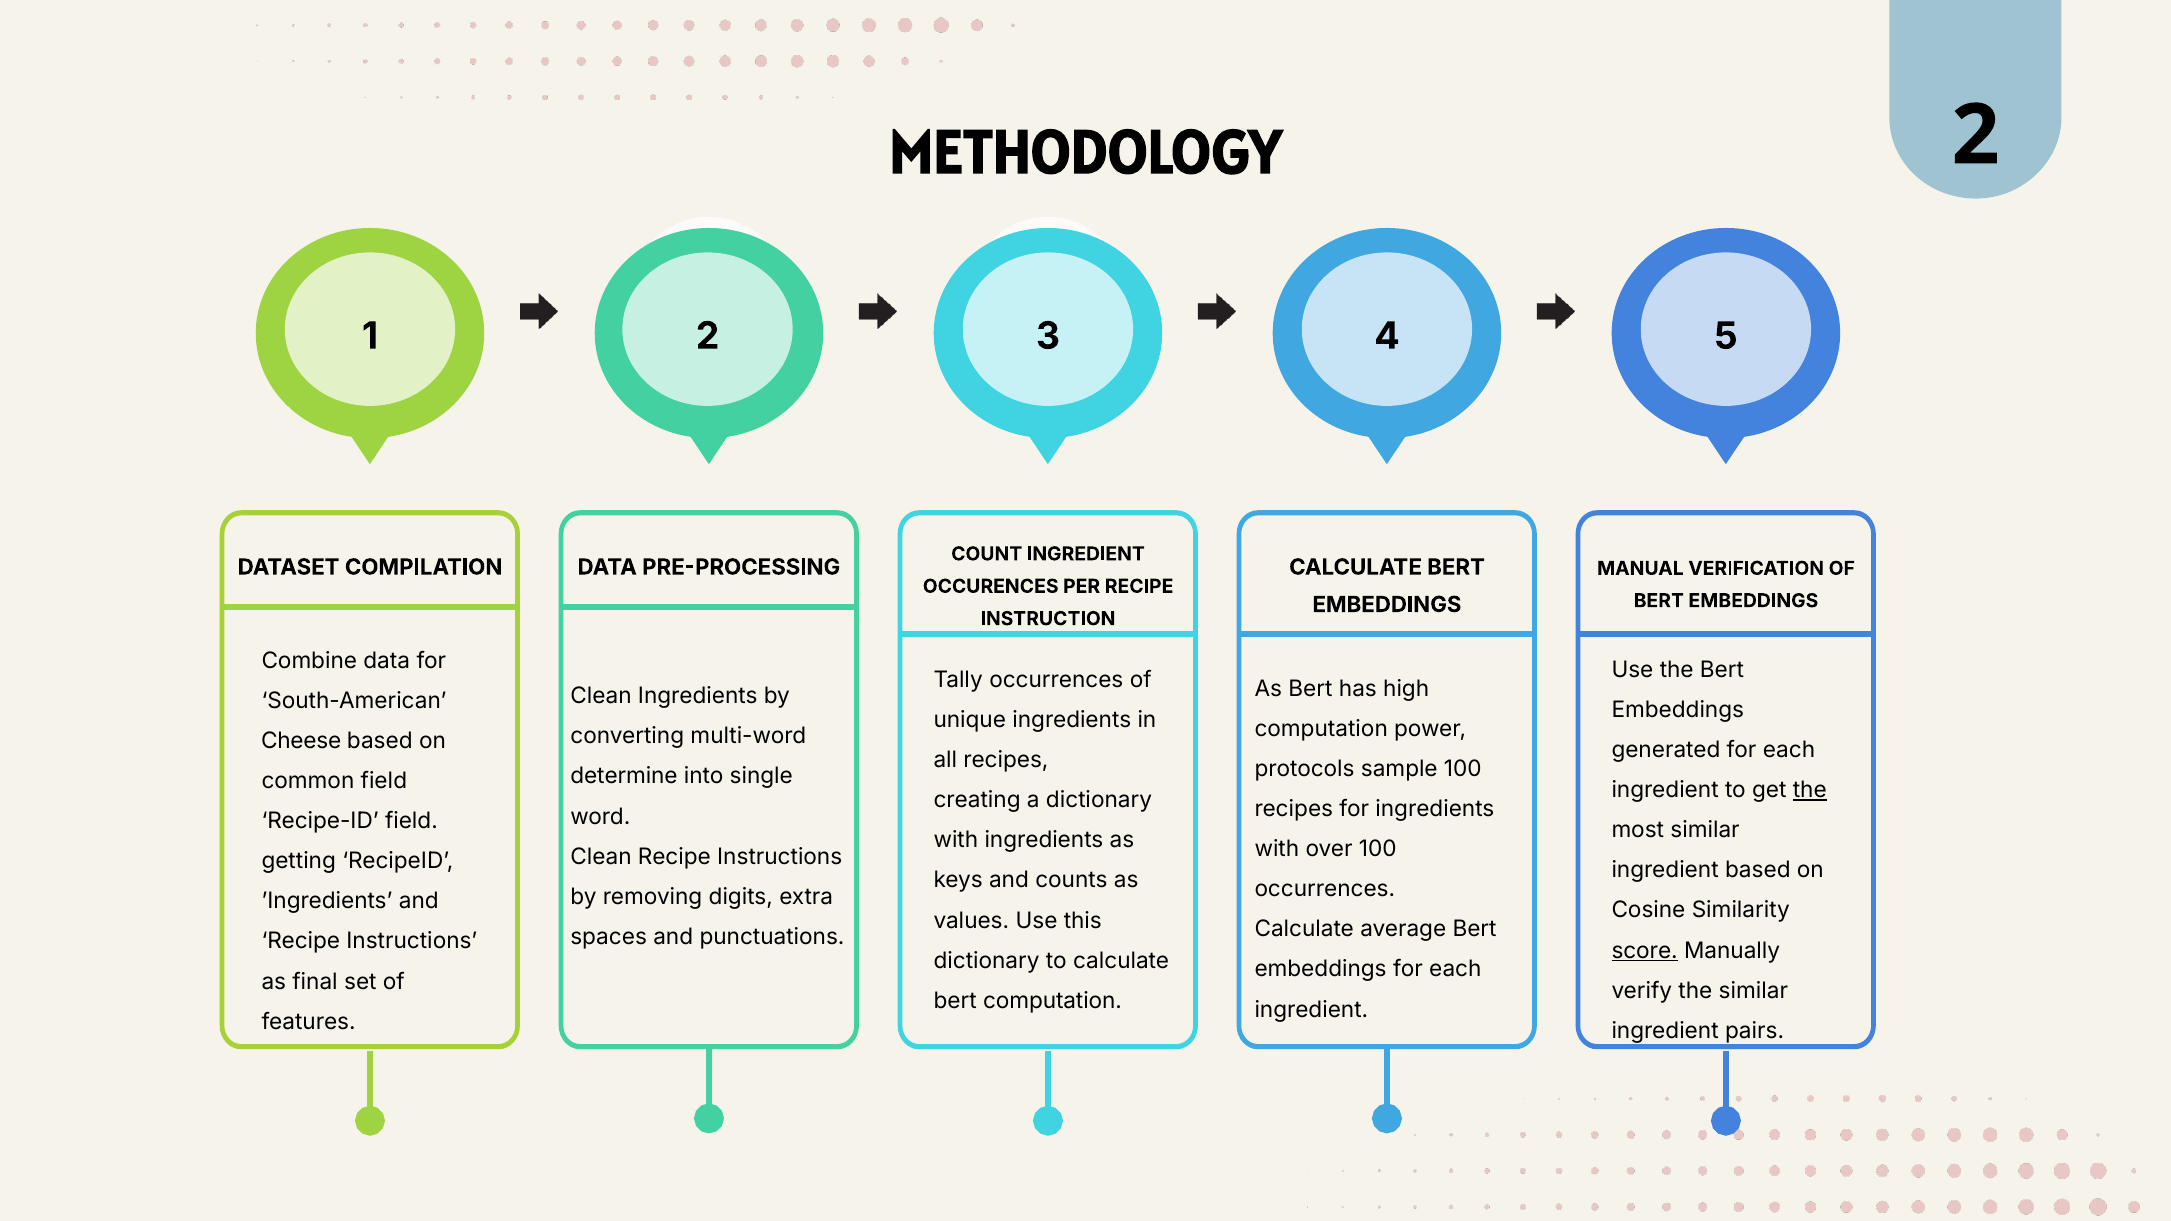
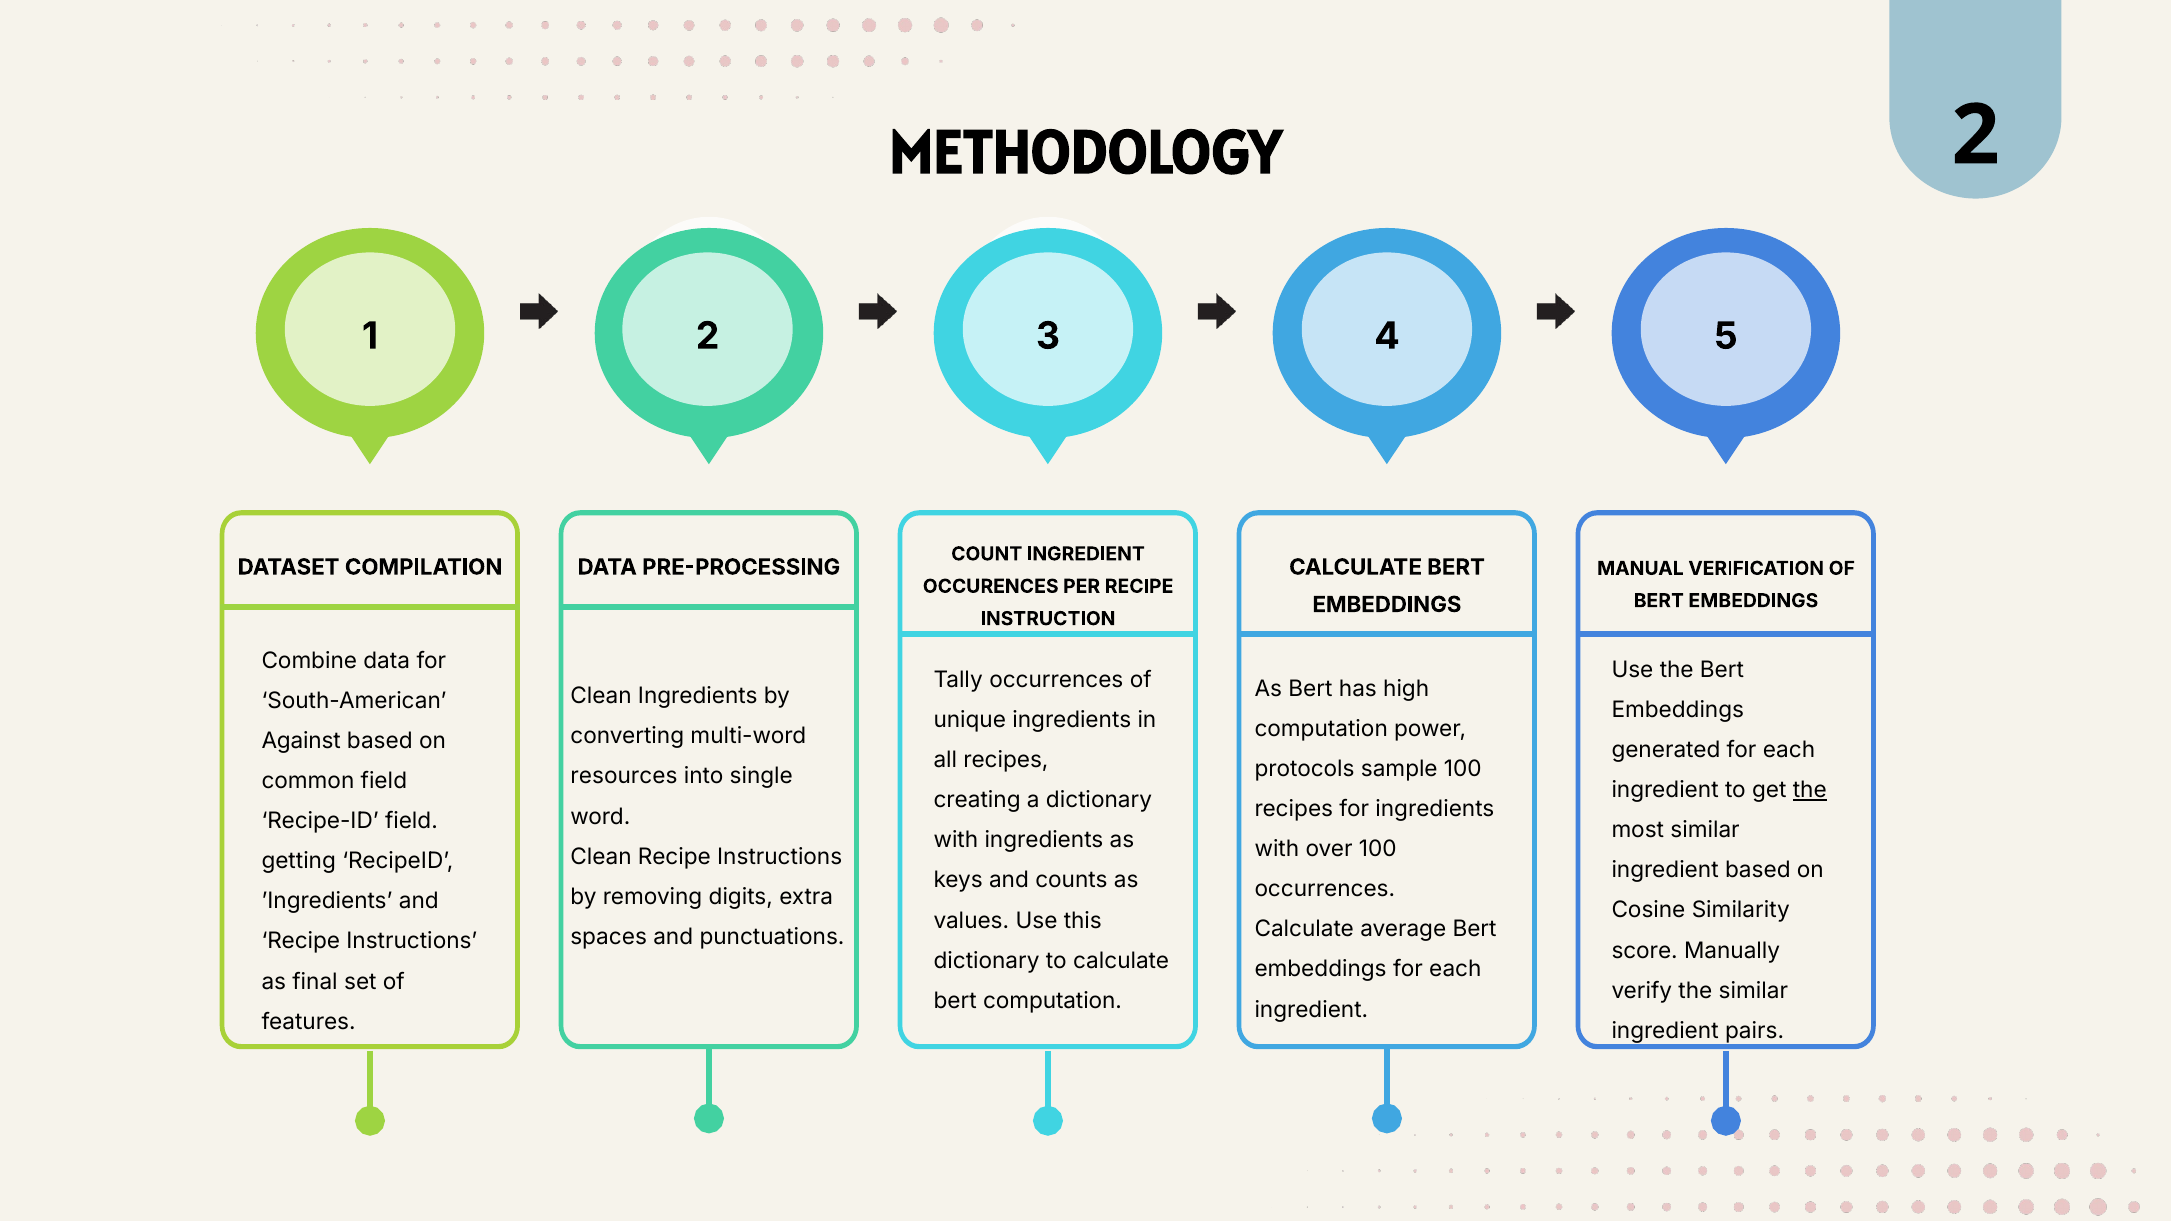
Cheese: Cheese -> Against
determine: determine -> resources
score underline: present -> none
